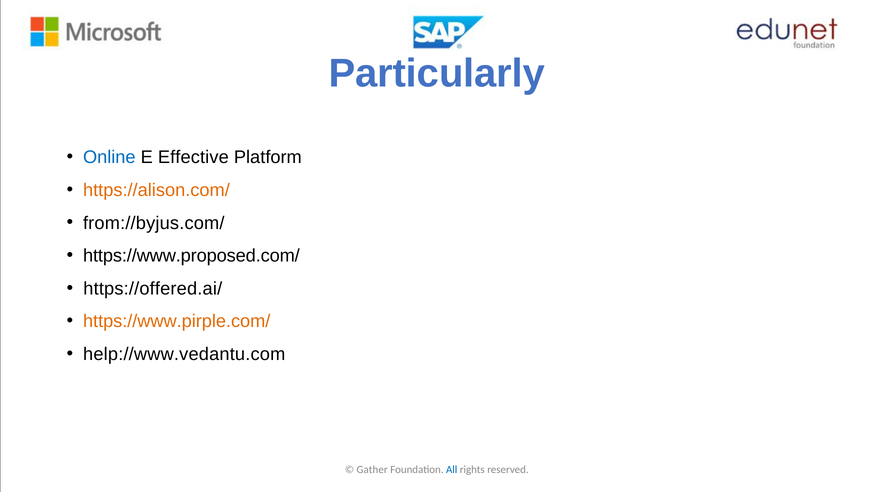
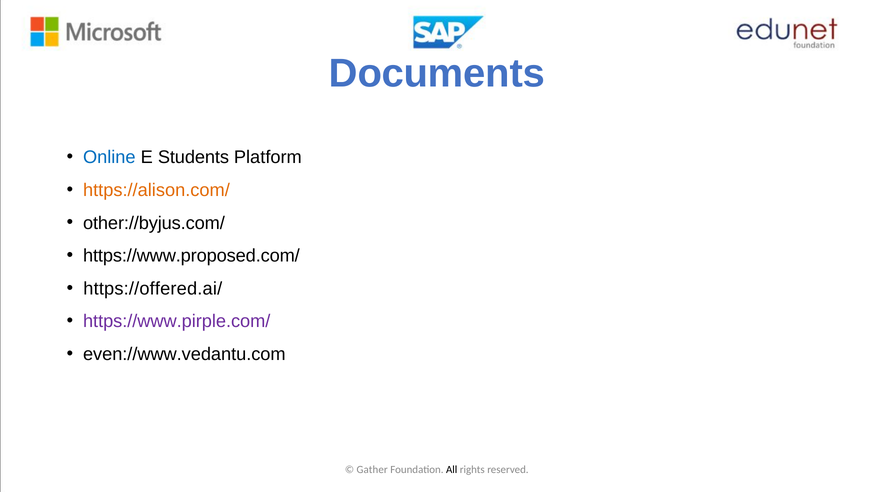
Particularly: Particularly -> Documents
Effective: Effective -> Students
from://byjus.com/: from://byjus.com/ -> other://byjus.com/
https://www.pirple.com/ colour: orange -> purple
help://www.vedantu.com: help://www.vedantu.com -> even://www.vedantu.com
All colour: blue -> black
